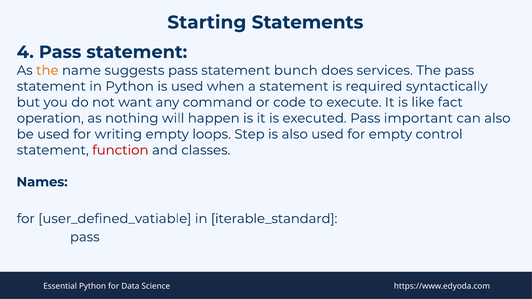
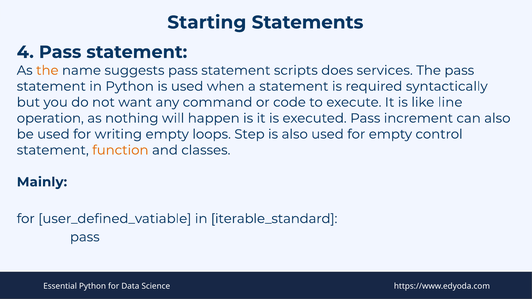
bunch: bunch -> scripts
fact: fact -> line
important: important -> increment
function colour: red -> orange
Names: Names -> Mainly
